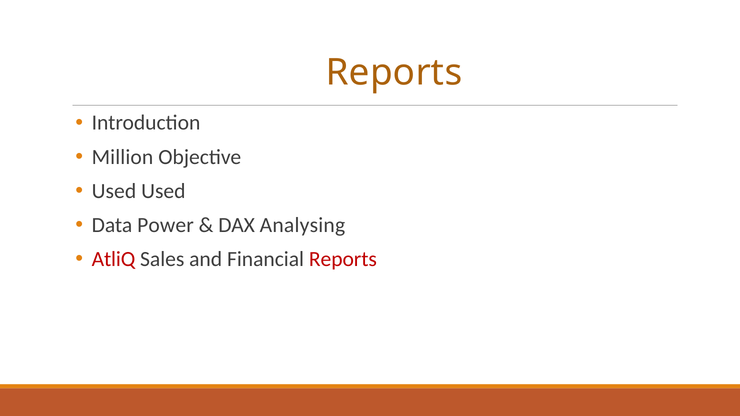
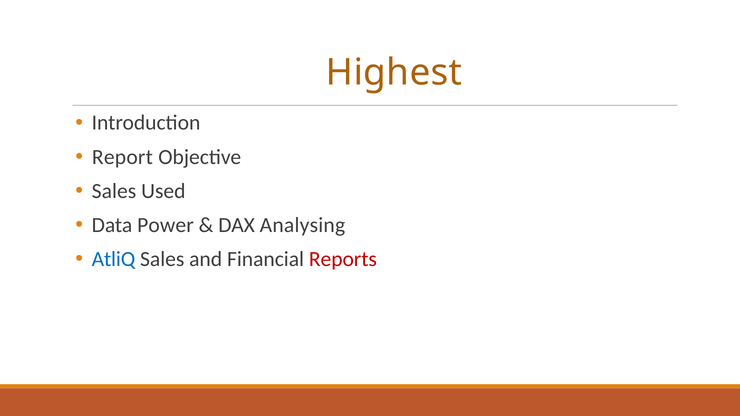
Reports at (394, 73): Reports -> Highest
Million: Million -> Report
Used at (114, 191): Used -> Sales
AtliQ colour: red -> blue
